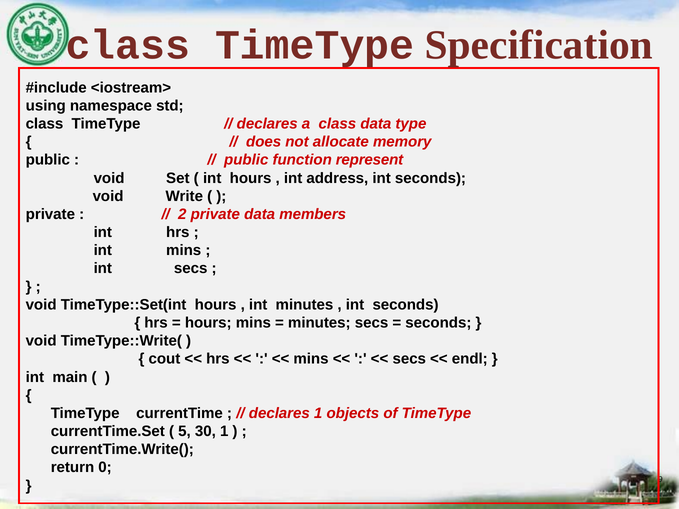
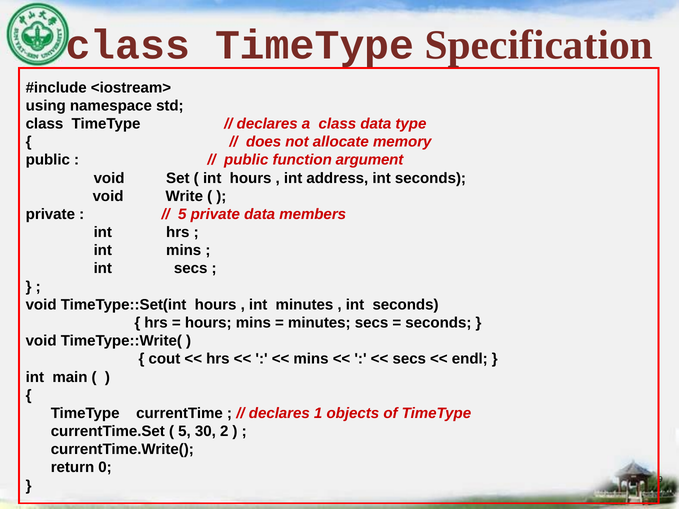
represent: represent -> argument
2 at (182, 214): 2 -> 5
30 1: 1 -> 2
